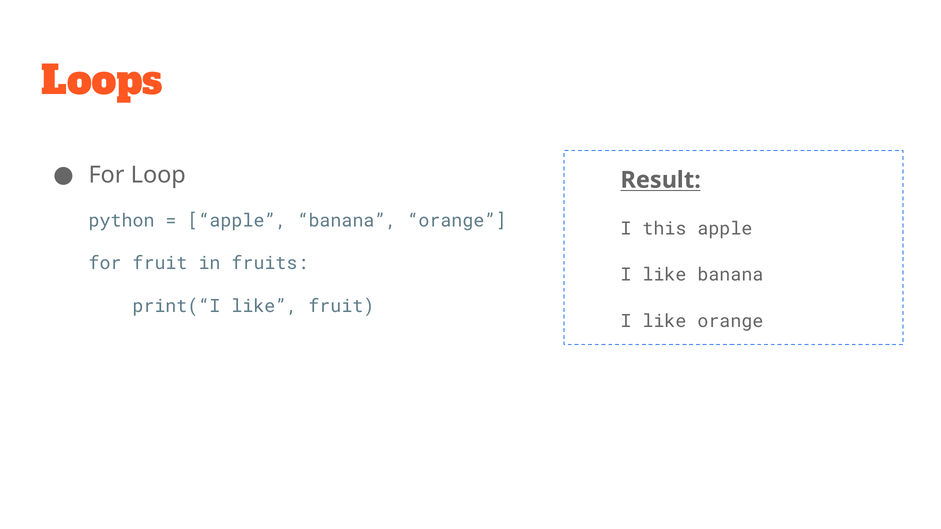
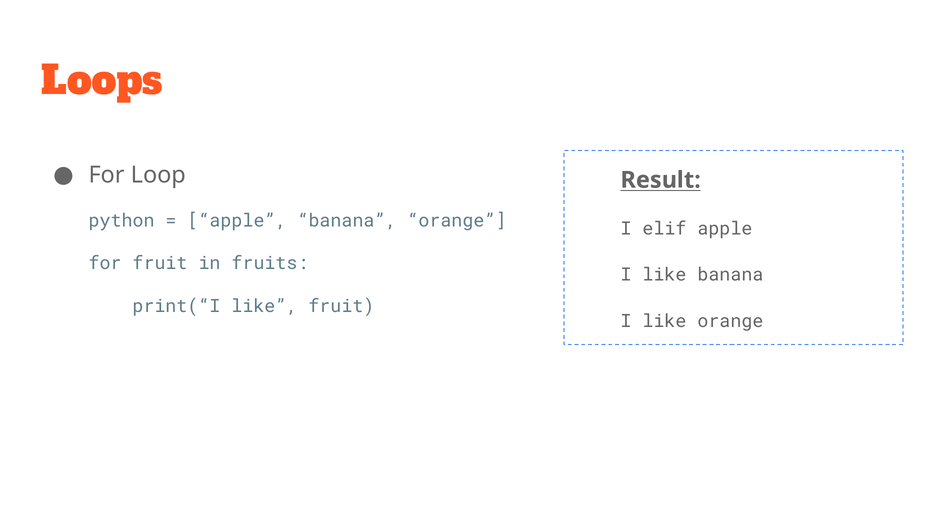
this: this -> elif
